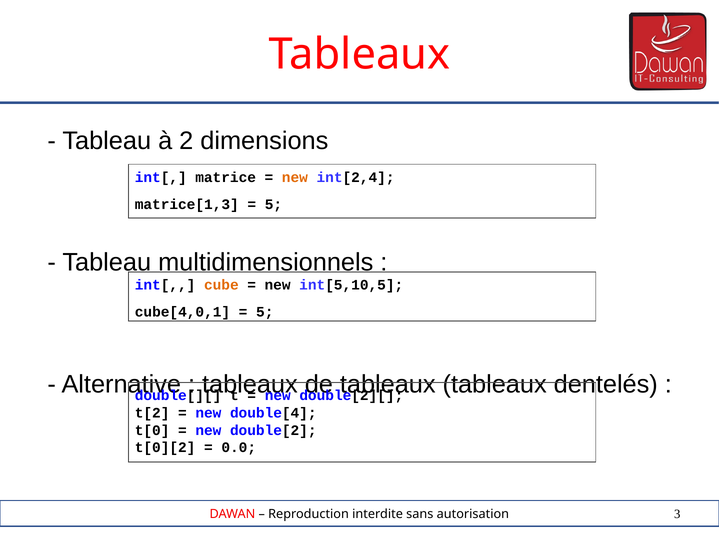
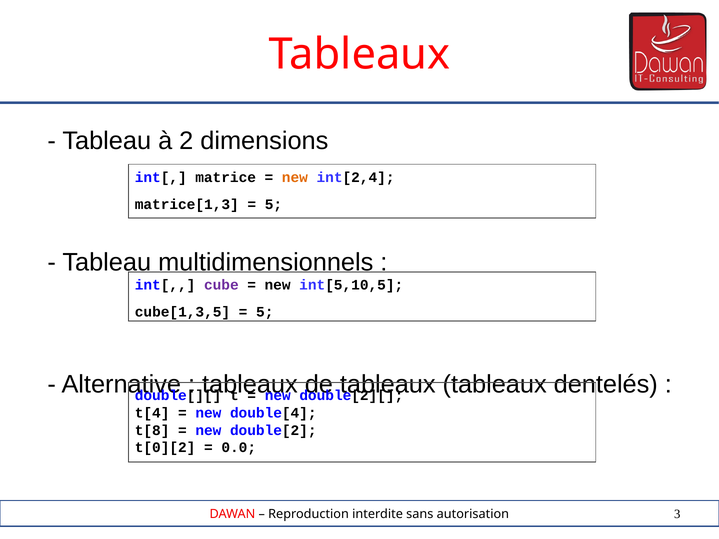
cube colour: orange -> purple
cube[4,0,1: cube[4,0,1 -> cube[1,3,5
t[2: t[2 -> t[4
t[0: t[0 -> t[8
